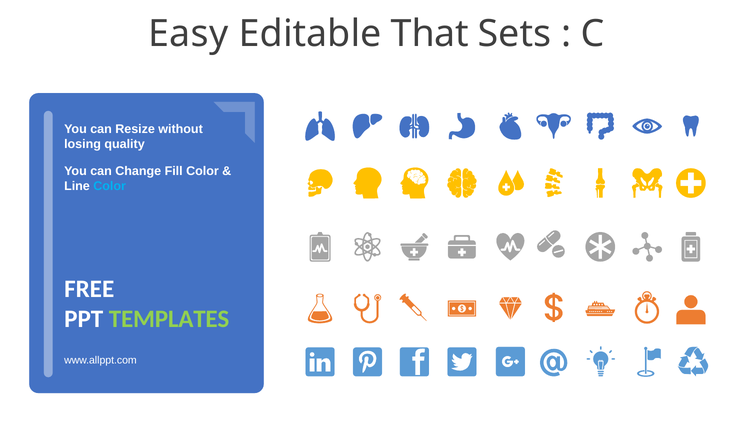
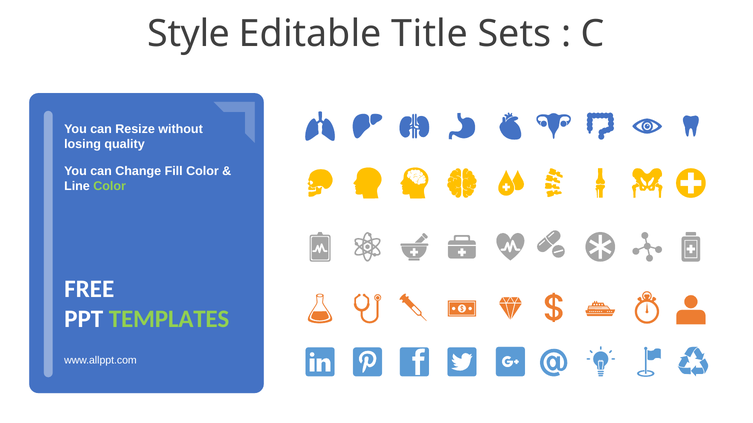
Easy: Easy -> Style
That: That -> Title
Color at (110, 187) colour: light blue -> light green
